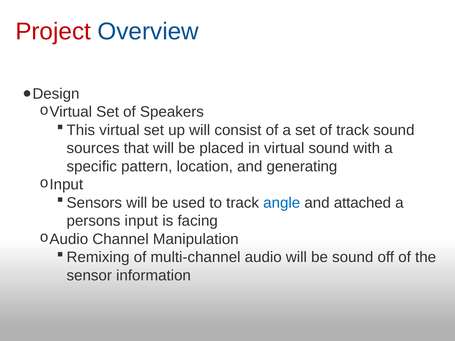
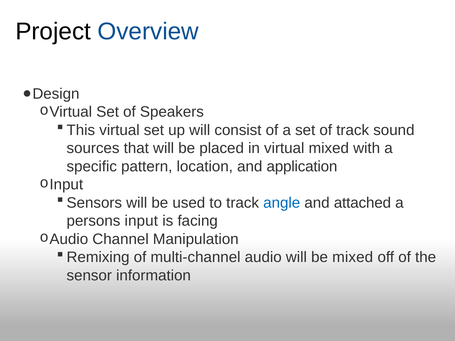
Project colour: red -> black
virtual sound: sound -> mixed
generating: generating -> application
be sound: sound -> mixed
